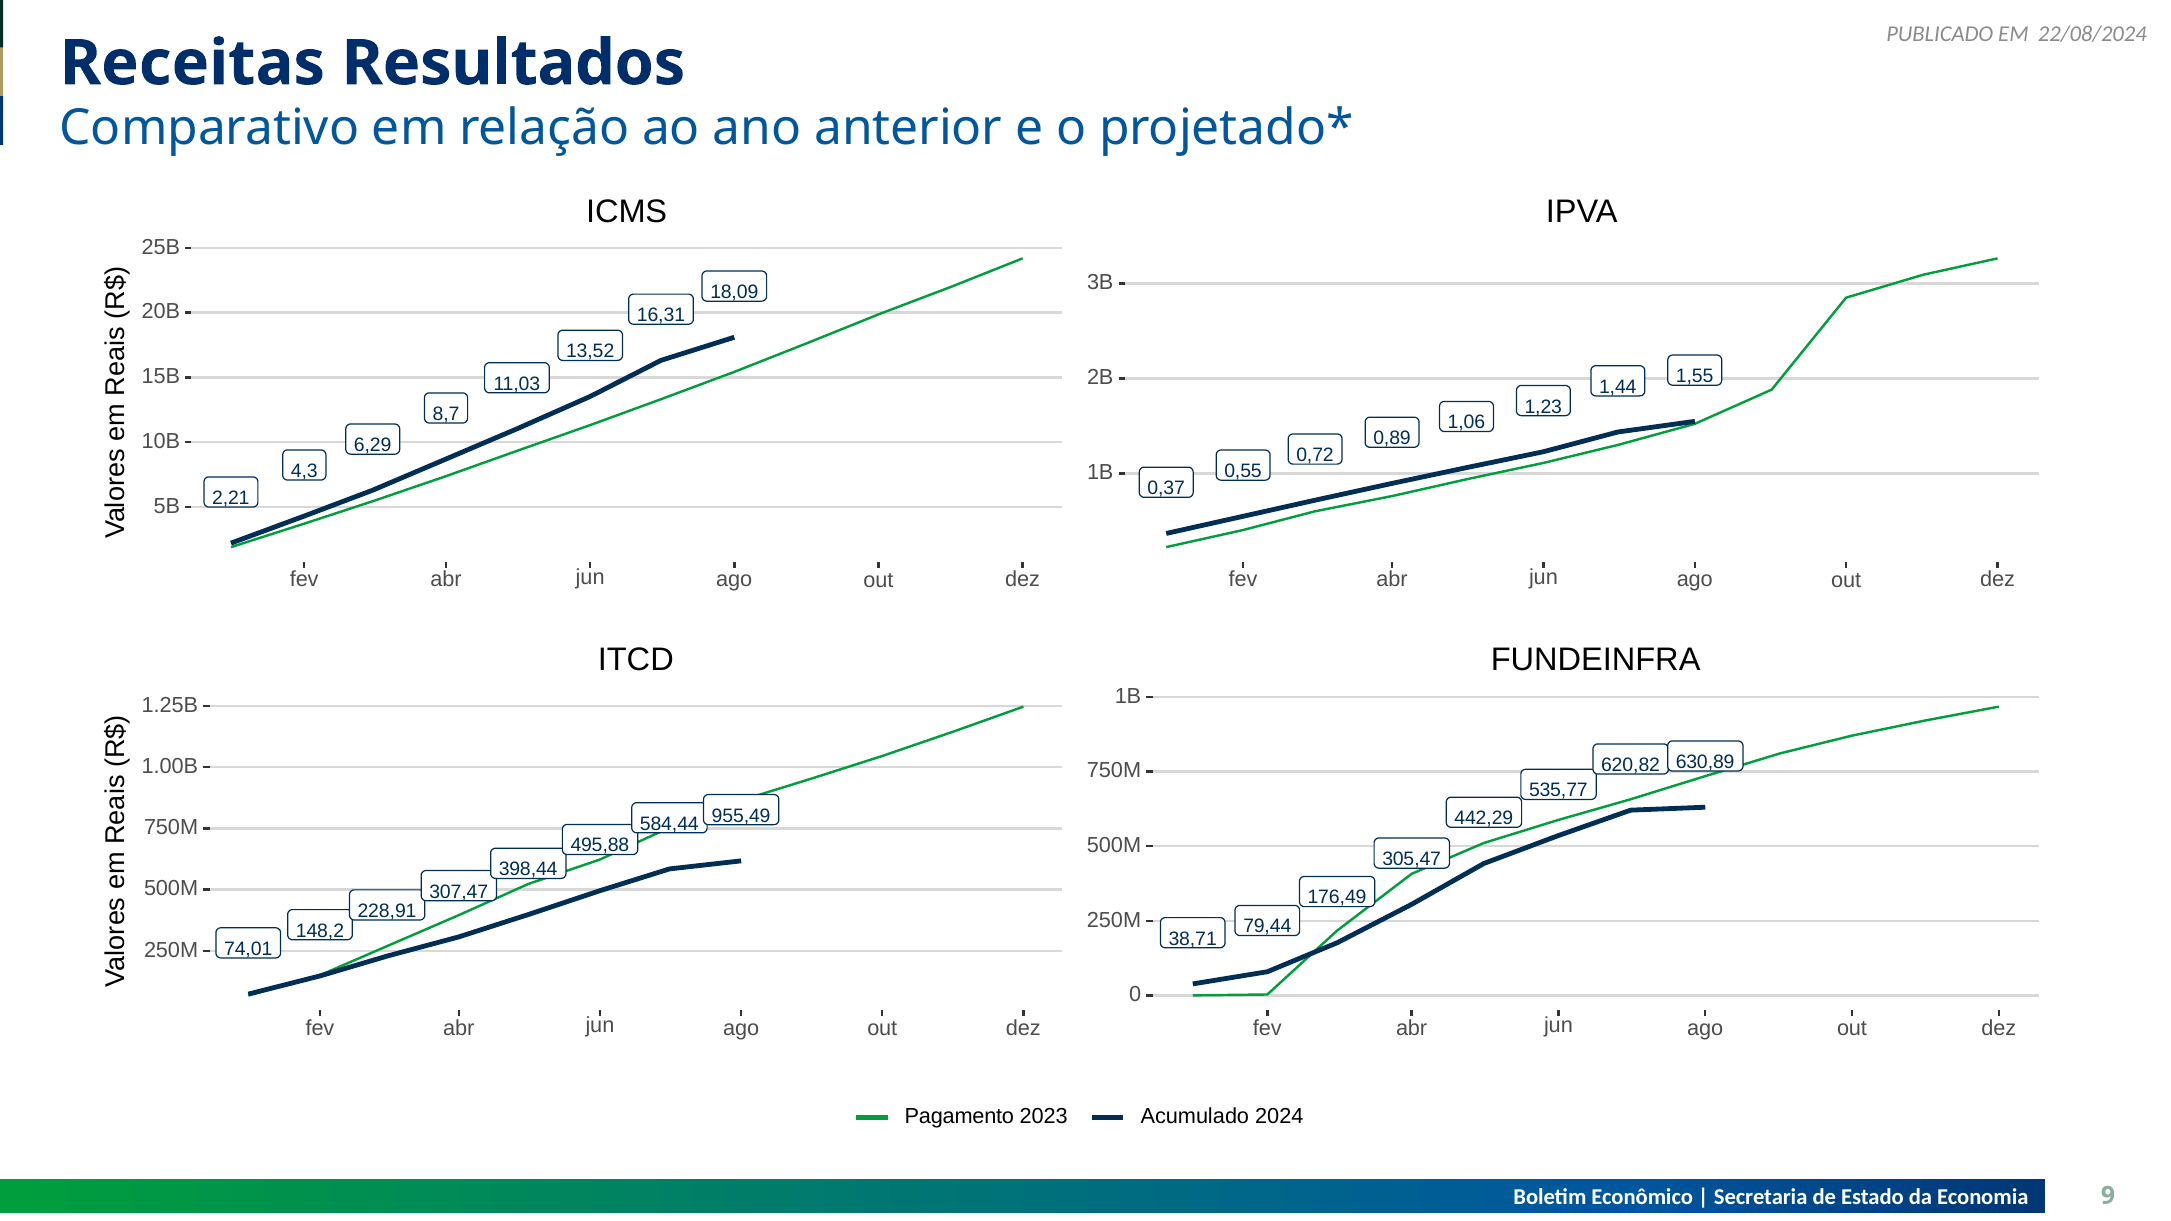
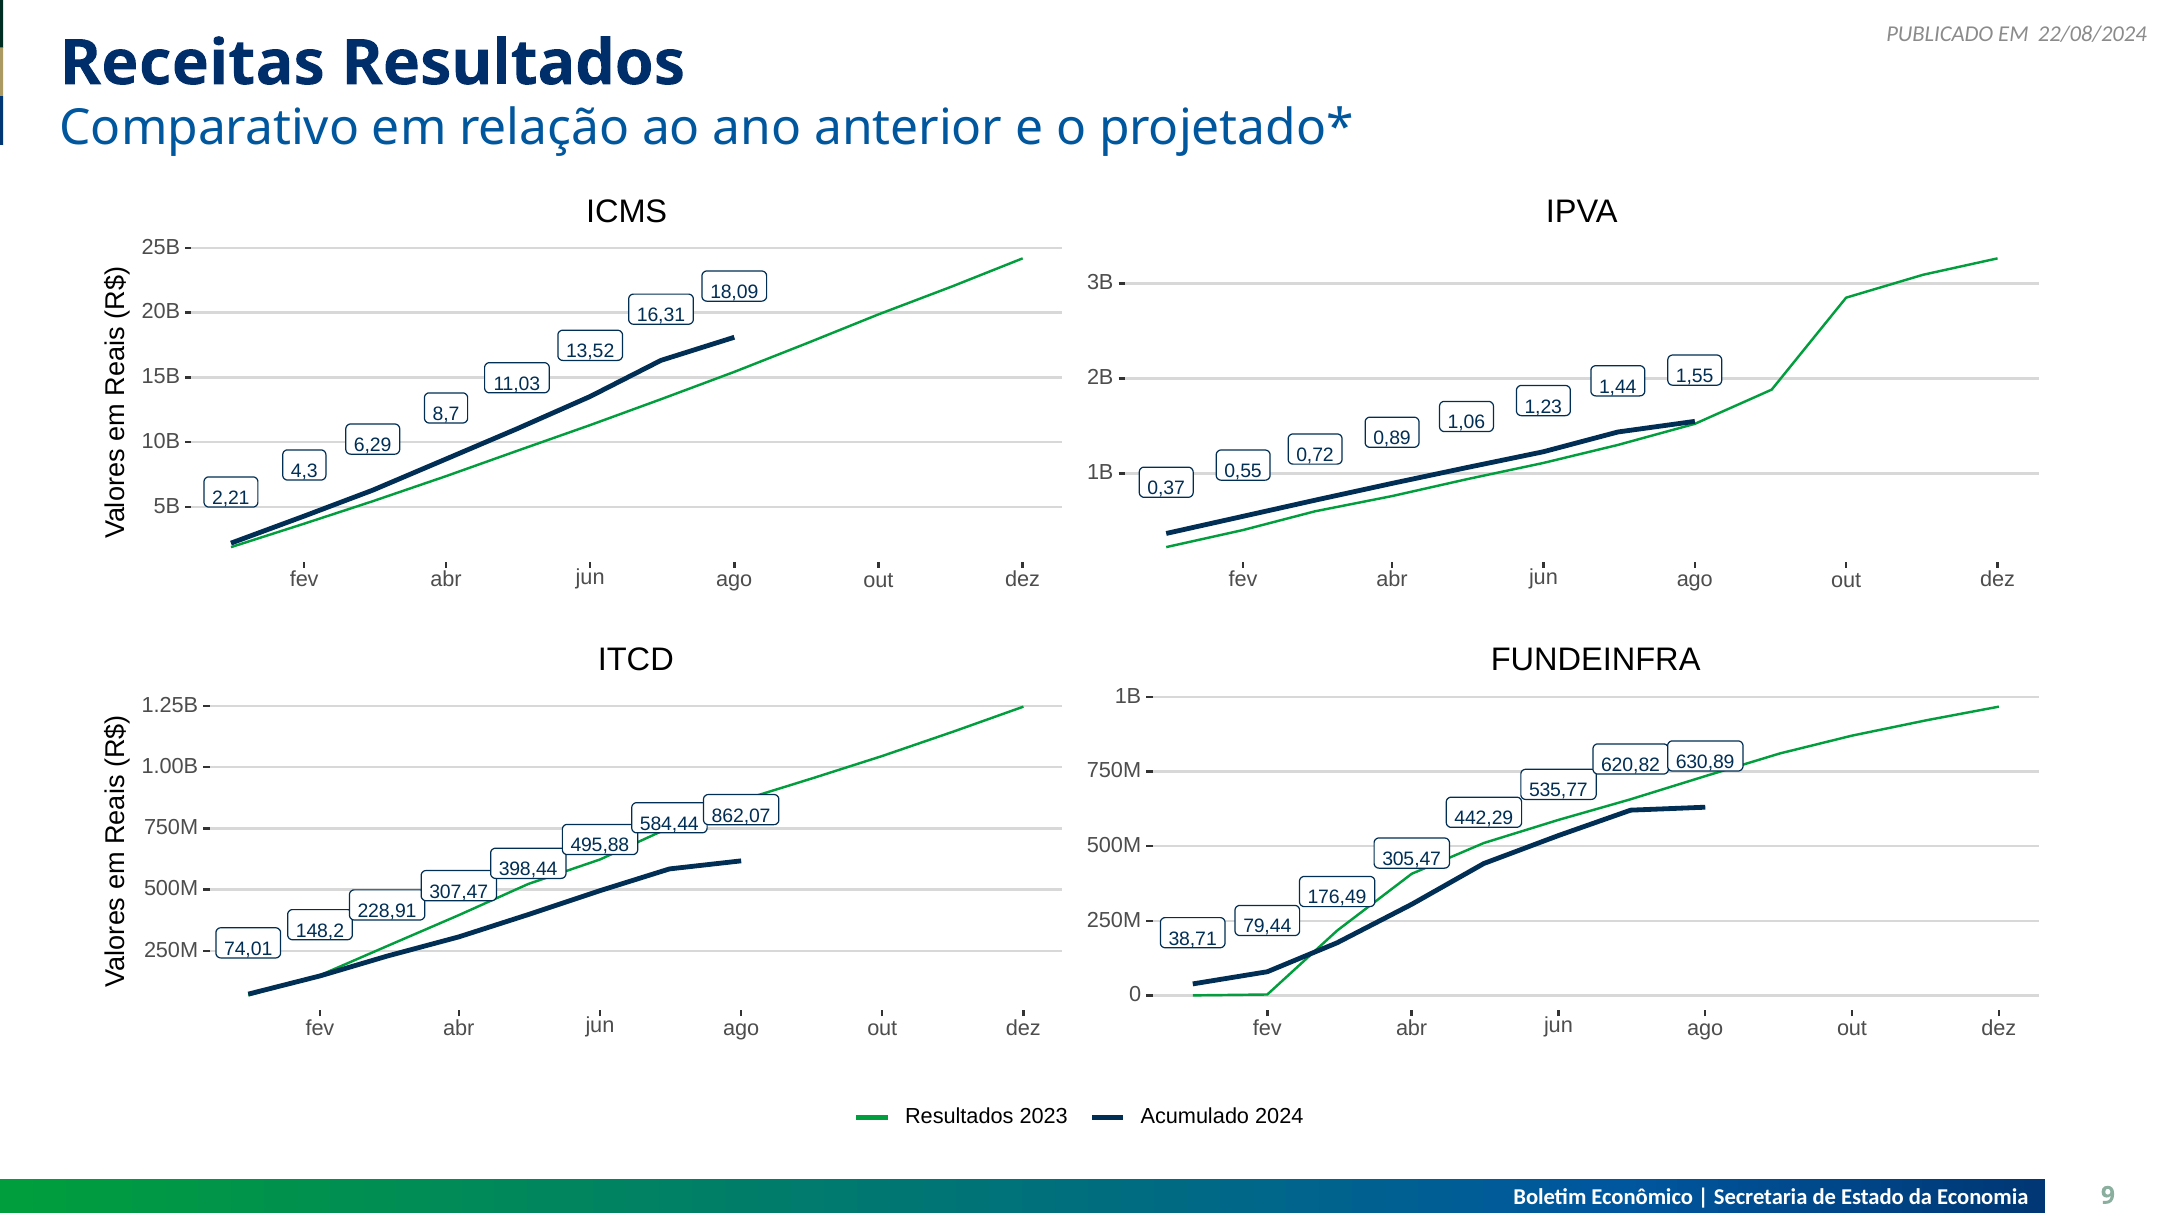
955,49: 955,49 -> 862,07
Pagamento at (959, 1117): Pagamento -> Resultados
